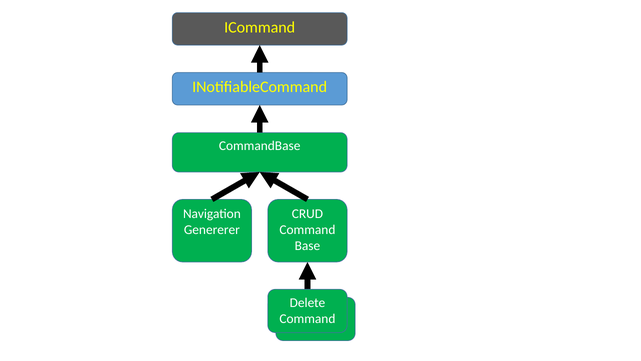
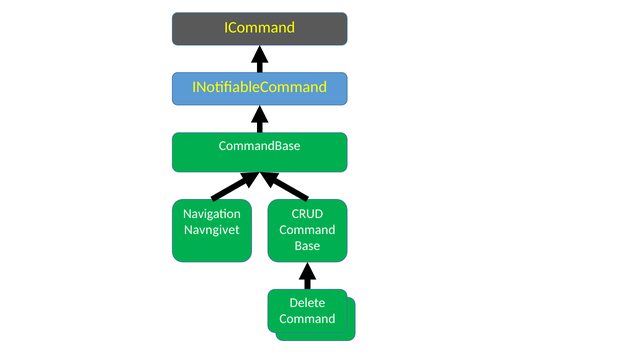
Genererer: Genererer -> Navngivet
